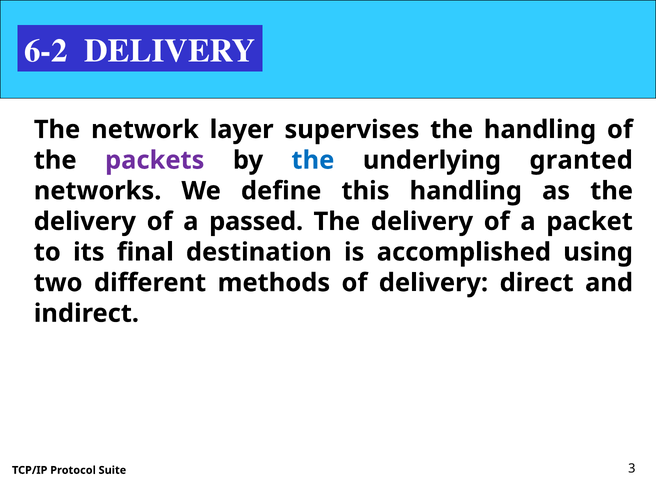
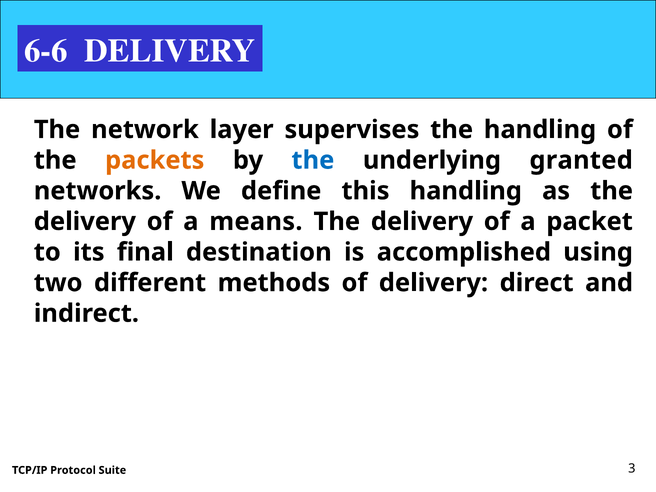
6-2: 6-2 -> 6-6
packets colour: purple -> orange
passed: passed -> means
